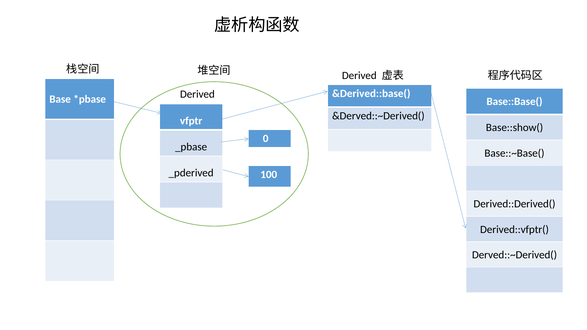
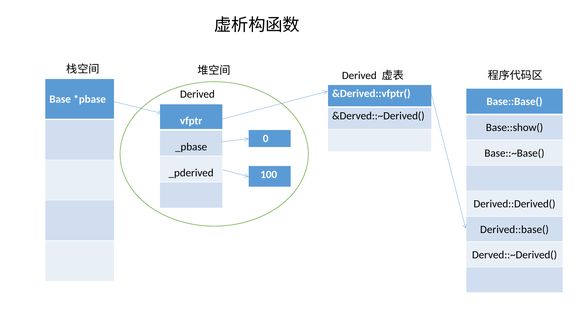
&Derived::base(: &Derived::base( -> &Derived::vfptr(
Derived::vfptr(: Derived::vfptr( -> Derived::base(
